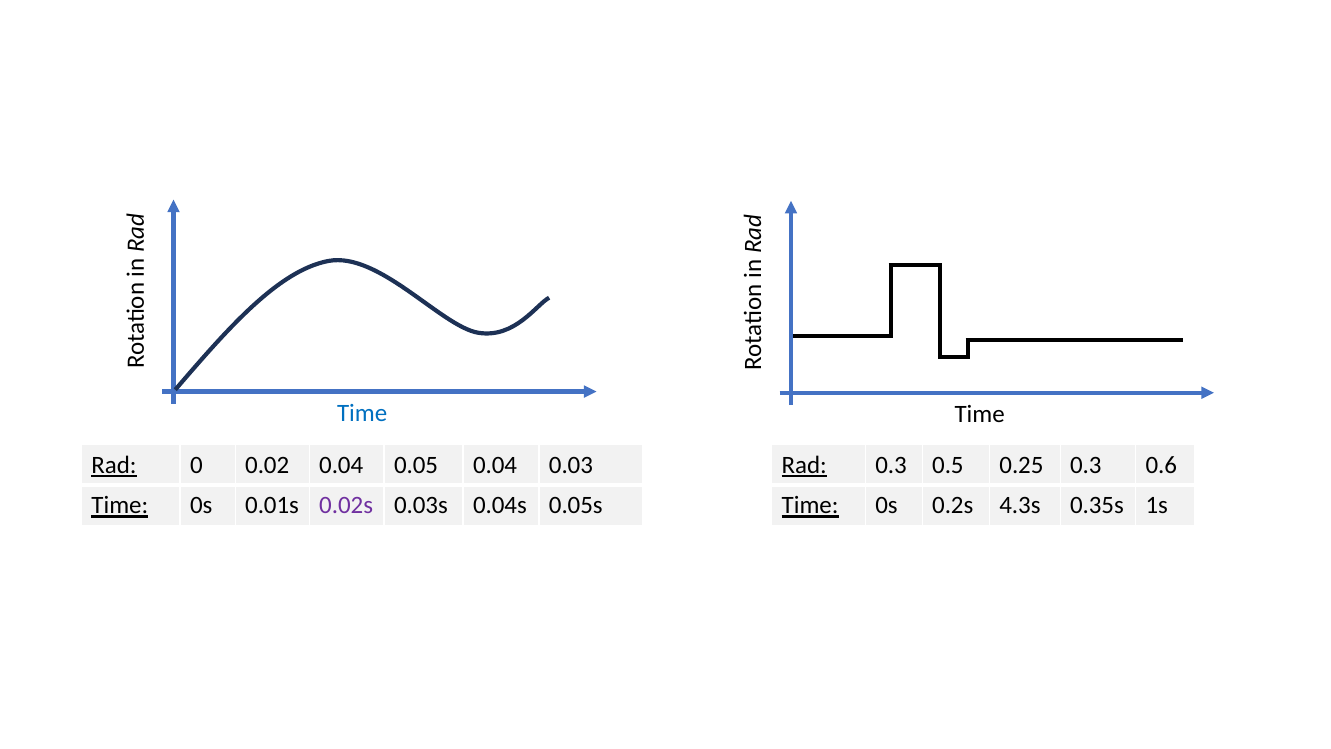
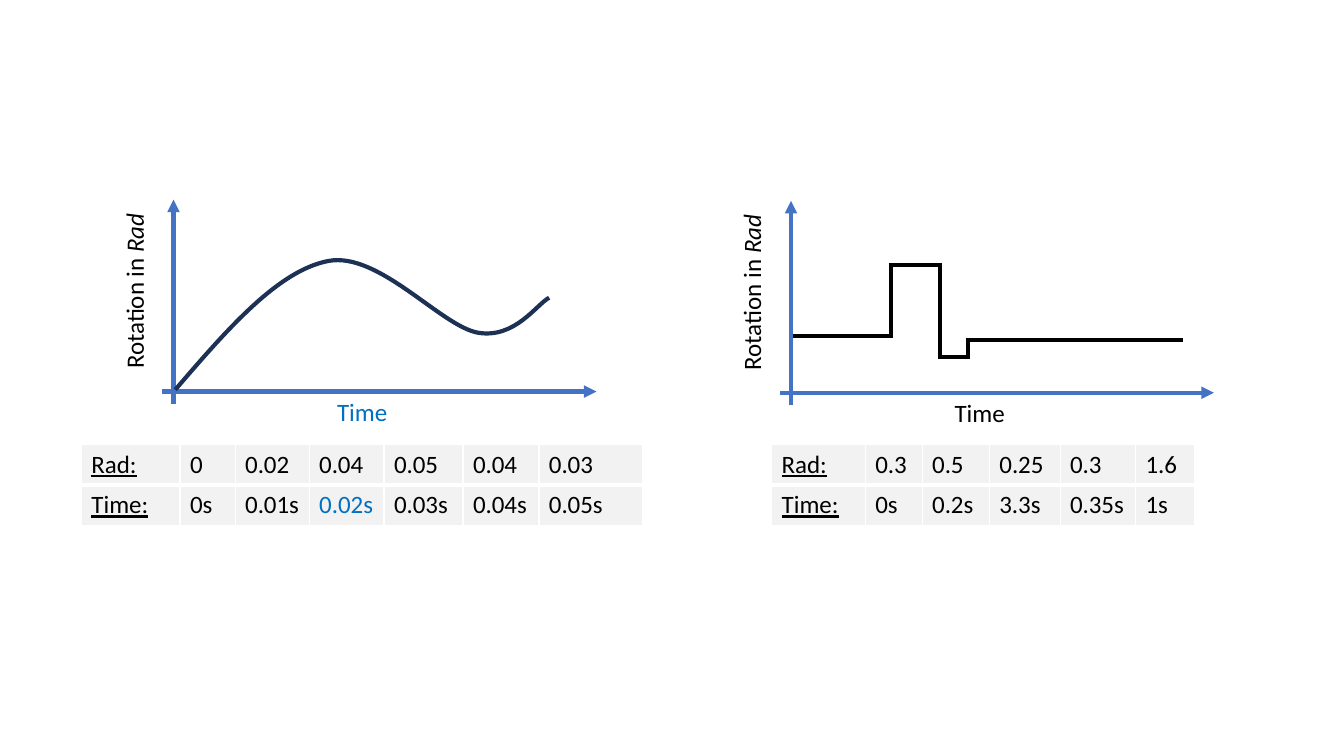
0.6: 0.6 -> 1.6
0.02s colour: purple -> blue
4.3s: 4.3s -> 3.3s
